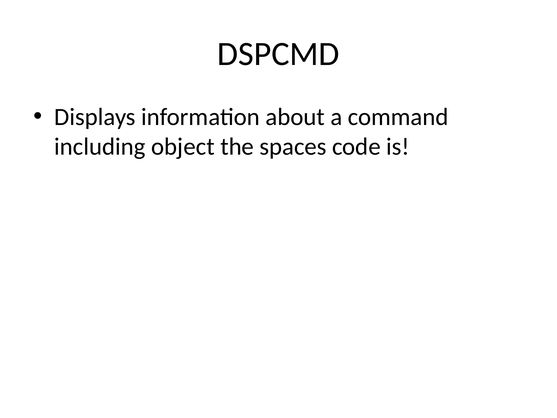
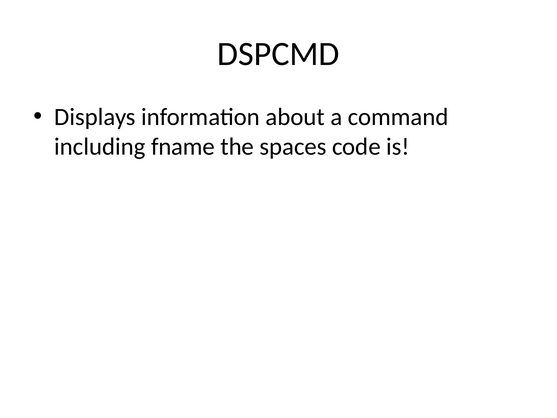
object: object -> fname
